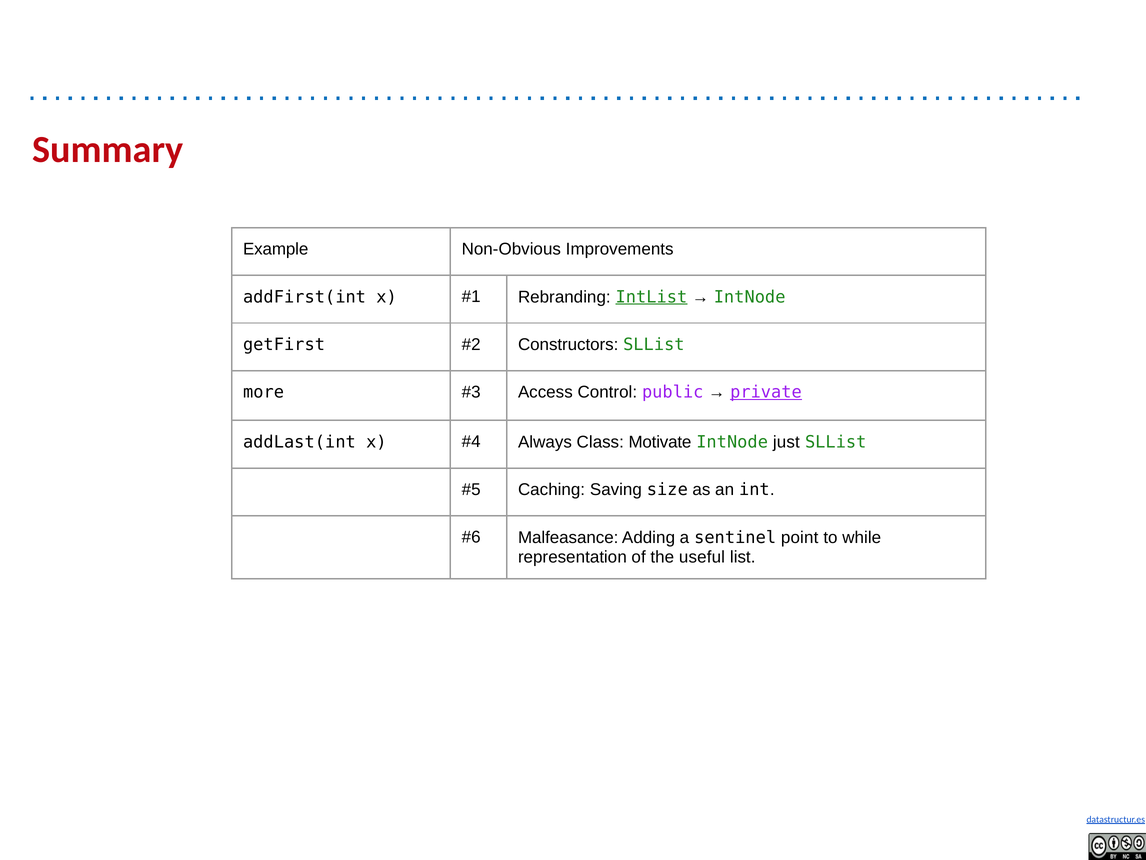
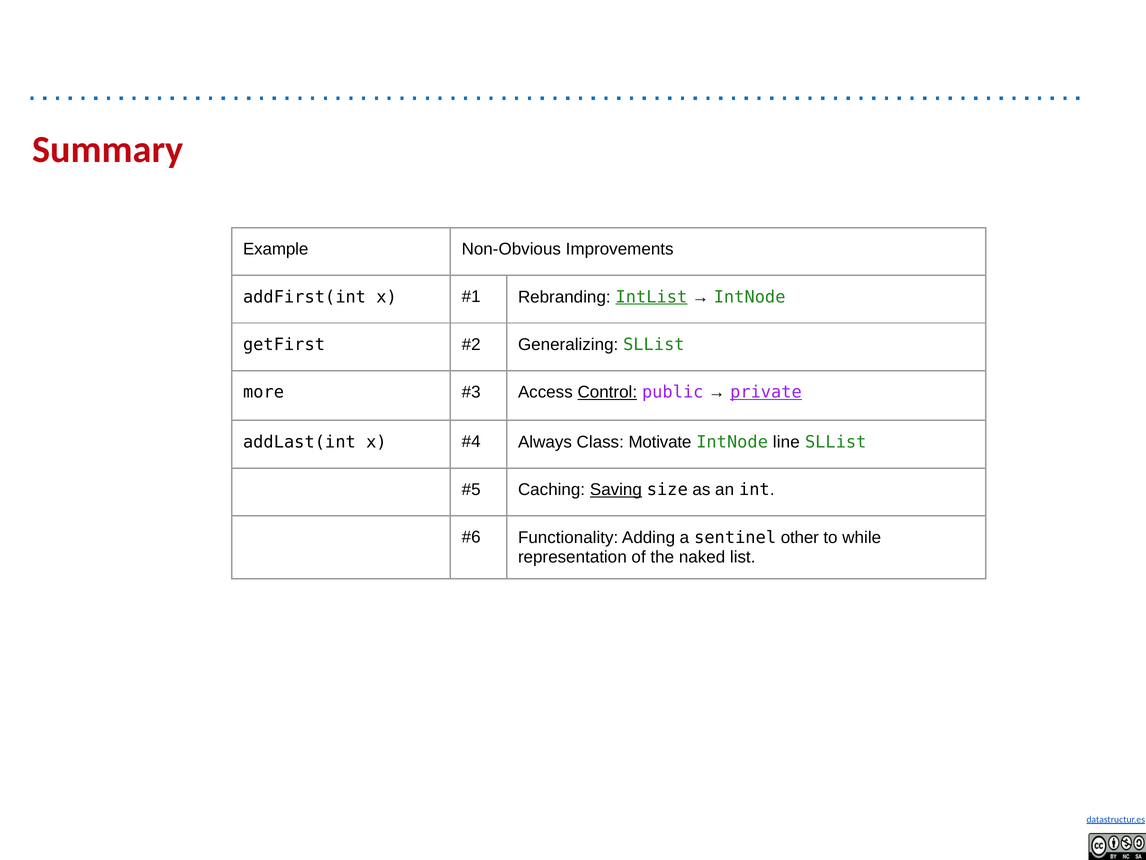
Constructors: Constructors -> Generalizing
Control underline: none -> present
just: just -> line
Saving underline: none -> present
Malfeasance: Malfeasance -> Functionality
point: point -> other
useful: useful -> naked
